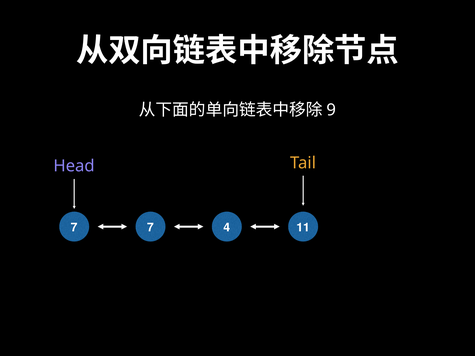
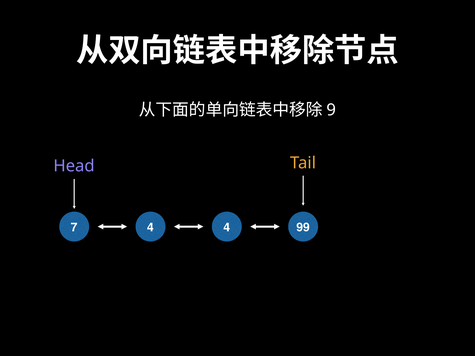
7 7: 7 -> 4
11: 11 -> 99
